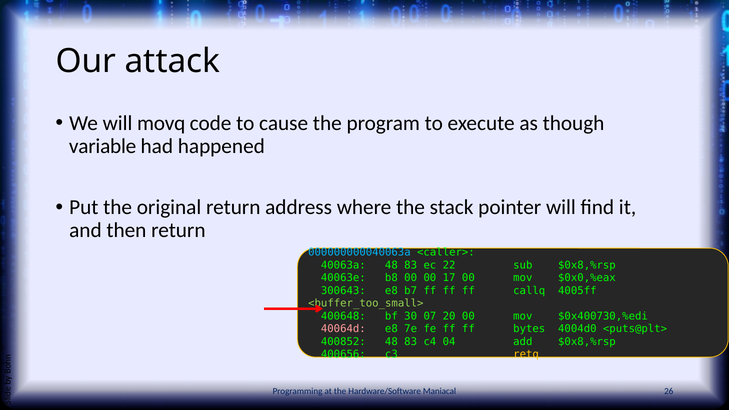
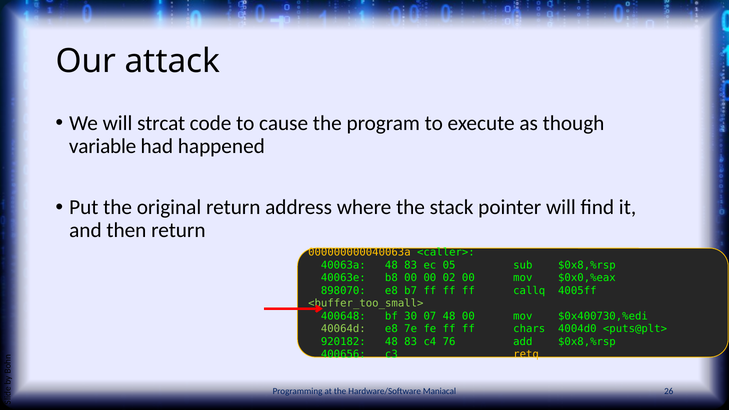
movq: movq -> strcat
000000000040063a colour: light blue -> yellow
22: 22 -> 05
17: 17 -> 02
300643: 300643 -> 898070
07 20: 20 -> 48
40064d colour: pink -> light green
bytes: bytes -> chars
400852: 400852 -> 920182
04: 04 -> 76
